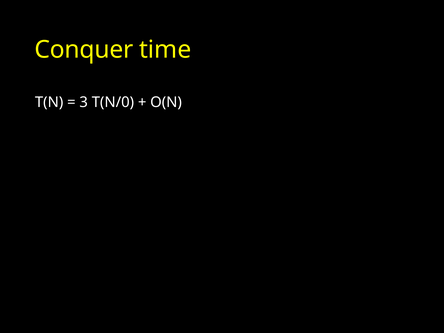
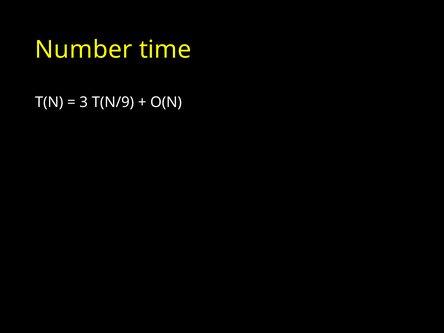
Conquer: Conquer -> Number
T(N/0: T(N/0 -> T(N/9
